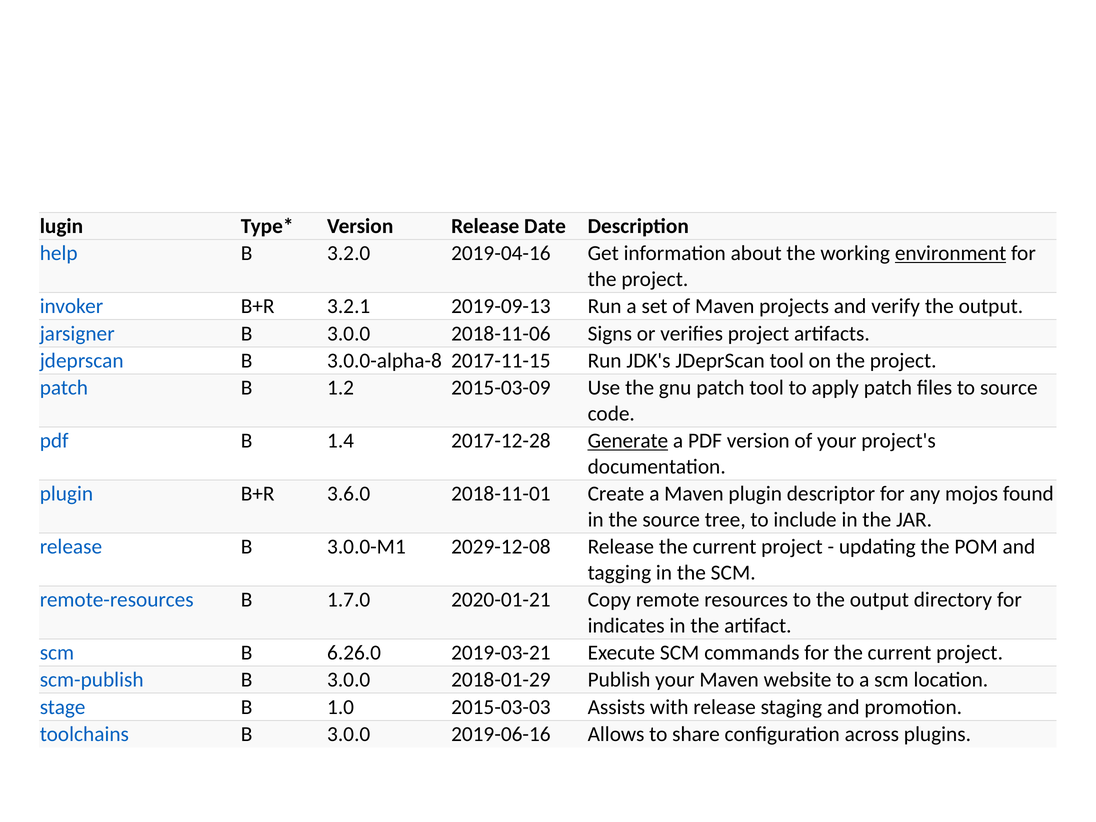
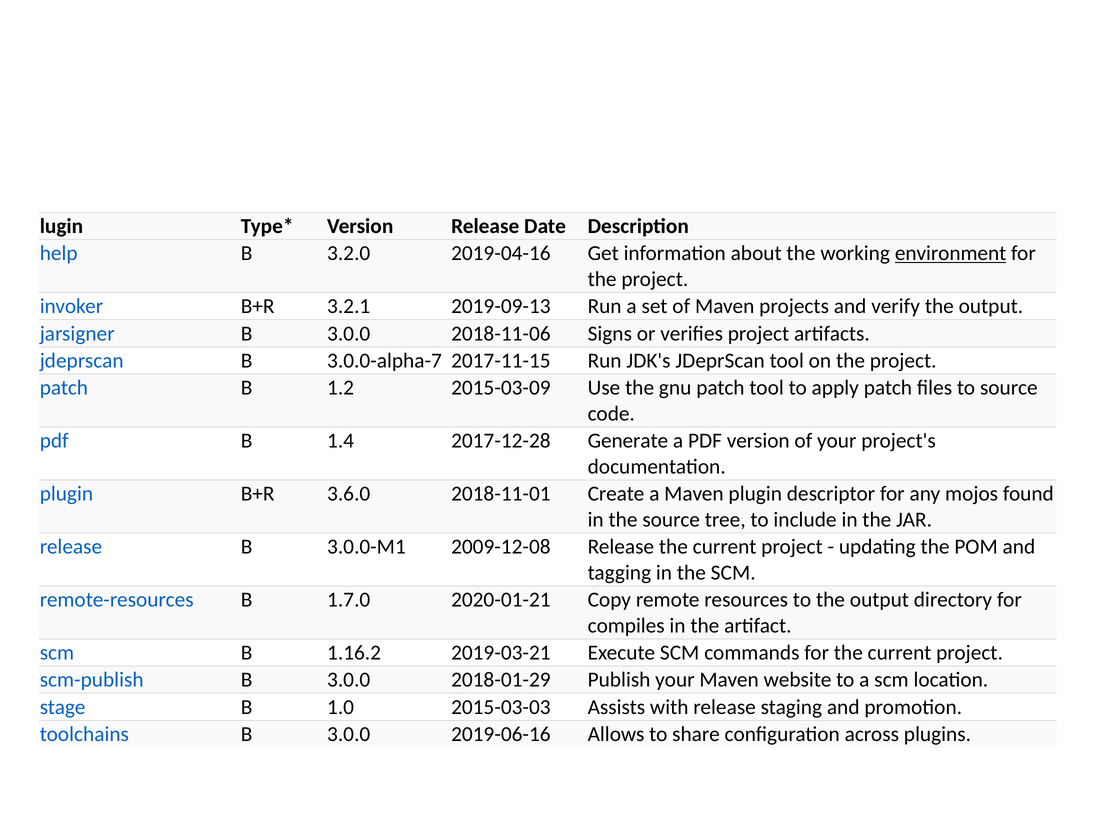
3.0.0-alpha-8: 3.0.0-alpha-8 -> 3.0.0-alpha-7
Generate underline: present -> none
2029-12-08: 2029-12-08 -> 2009-12-08
indicates: indicates -> compiles
6.26.0: 6.26.0 -> 1.16.2
